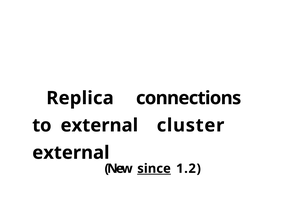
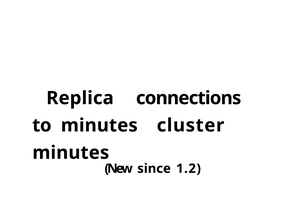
to external: external -> minutes
external at (71, 152): external -> minutes
since underline: present -> none
